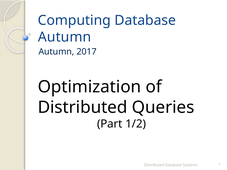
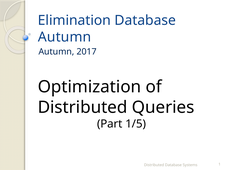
Computing: Computing -> Elimination
1/2: 1/2 -> 1/5
